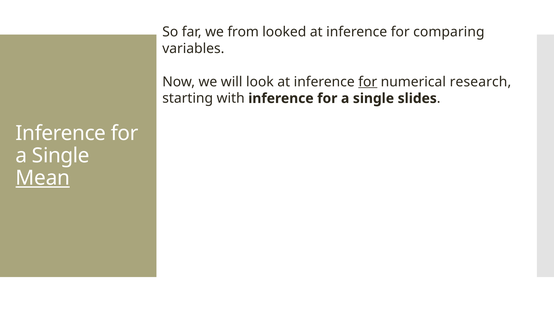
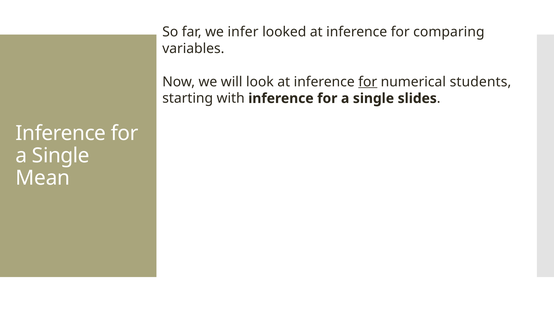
from: from -> infer
research: research -> students
Mean underline: present -> none
